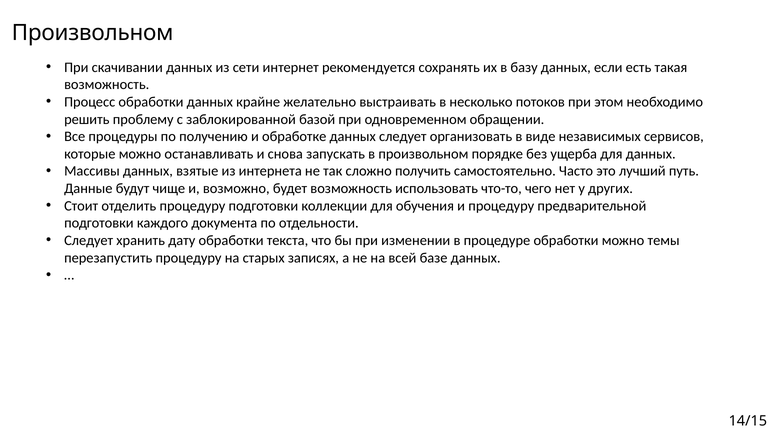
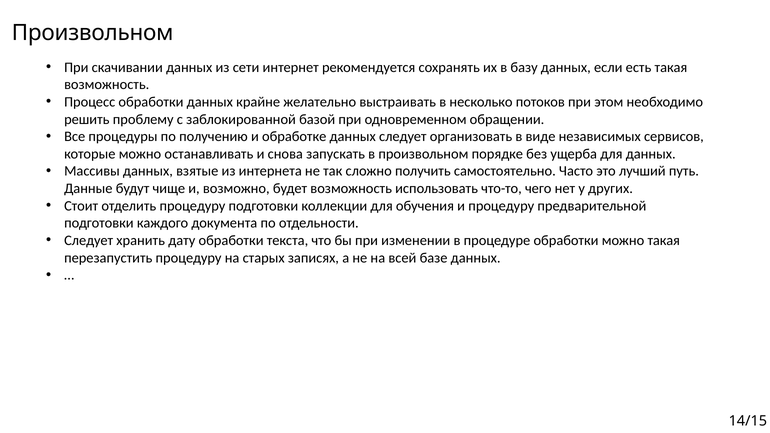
можно темы: темы -> такая
